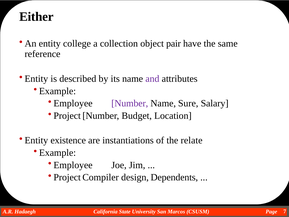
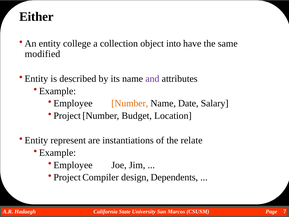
pair: pair -> into
reference: reference -> modified
Number colour: purple -> orange
Sure: Sure -> Date
existence: existence -> represent
